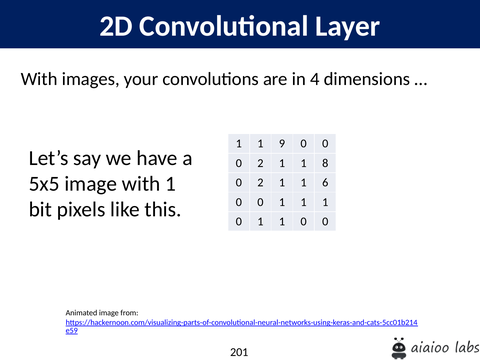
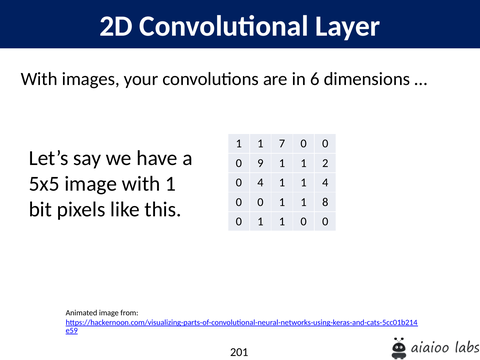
4: 4 -> 6
9: 9 -> 7
2 at (260, 163): 2 -> 9
8: 8 -> 2
2 at (260, 183): 2 -> 4
1 6: 6 -> 4
1 1 1: 1 -> 8
